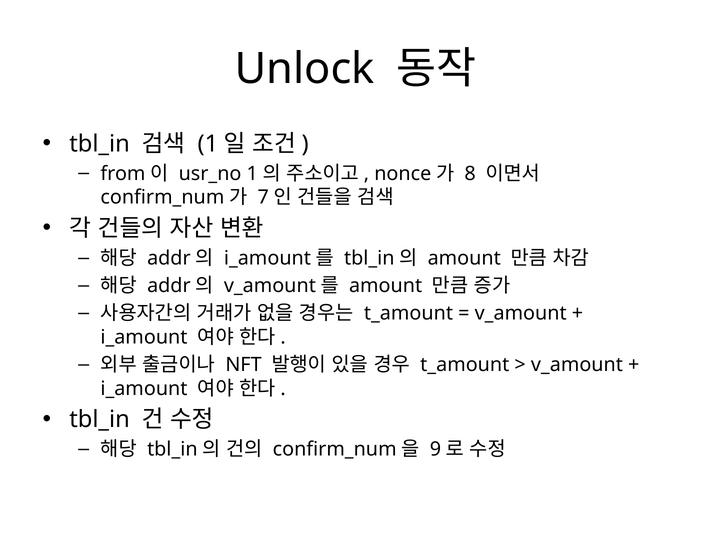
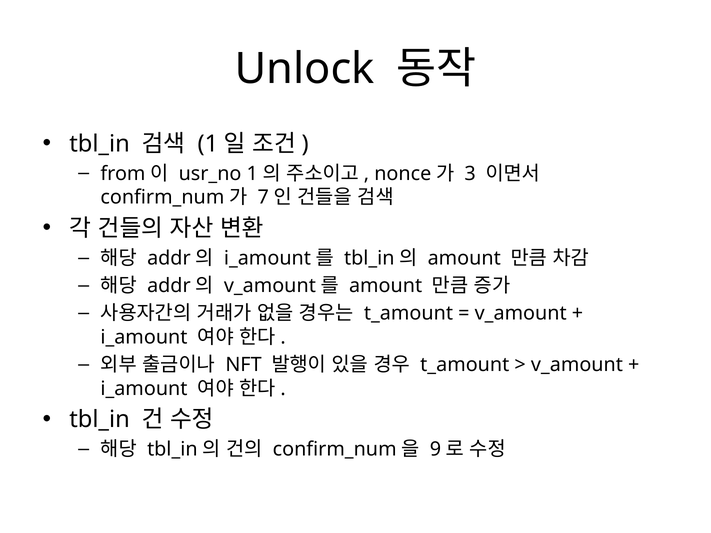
8: 8 -> 3
